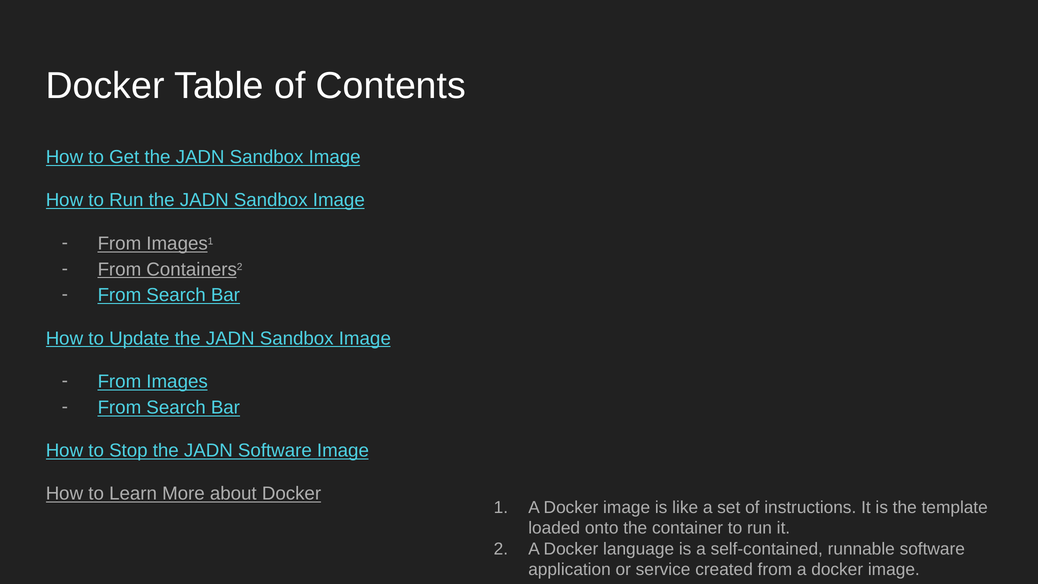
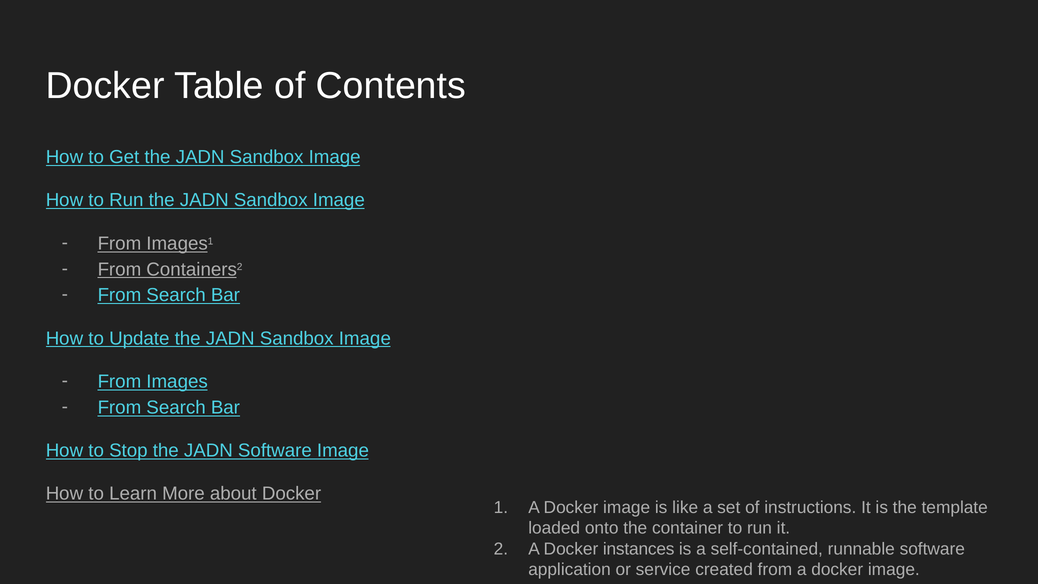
language: language -> instances
